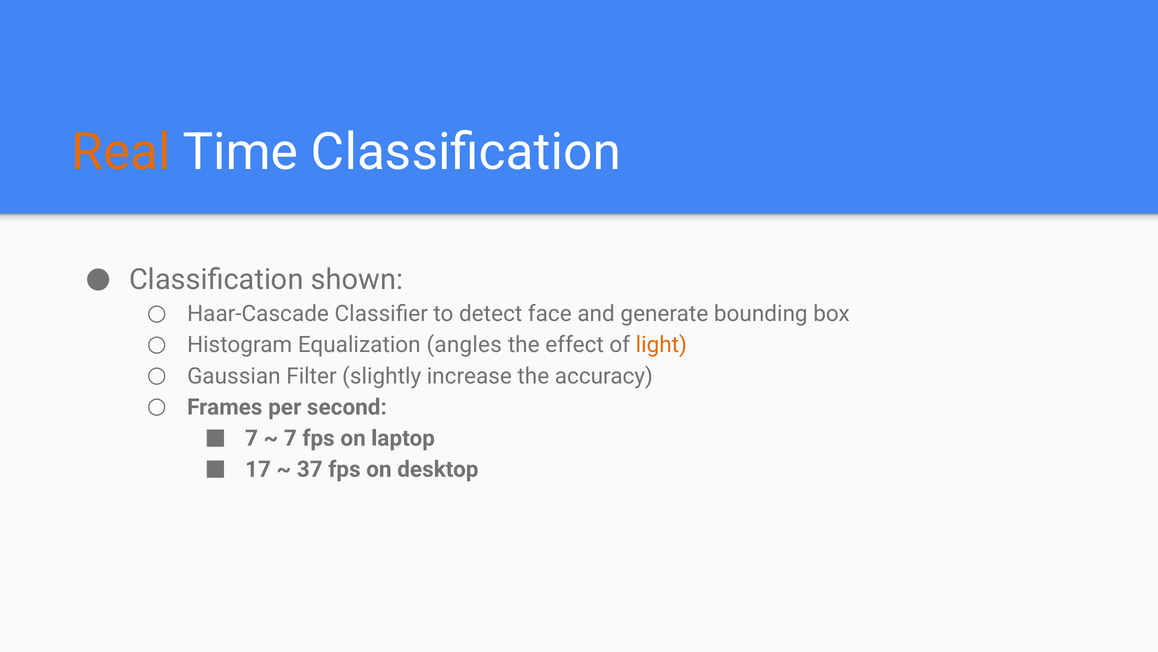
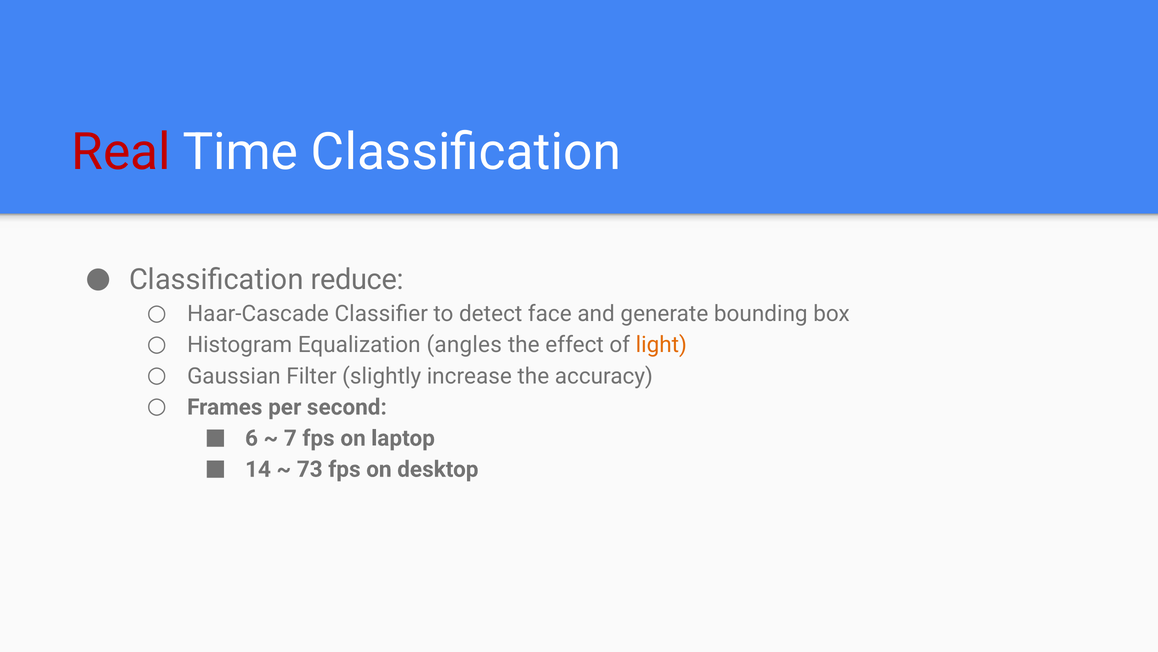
Real colour: orange -> red
shown: shown -> reduce
7 at (252, 438): 7 -> 6
17: 17 -> 14
37: 37 -> 73
